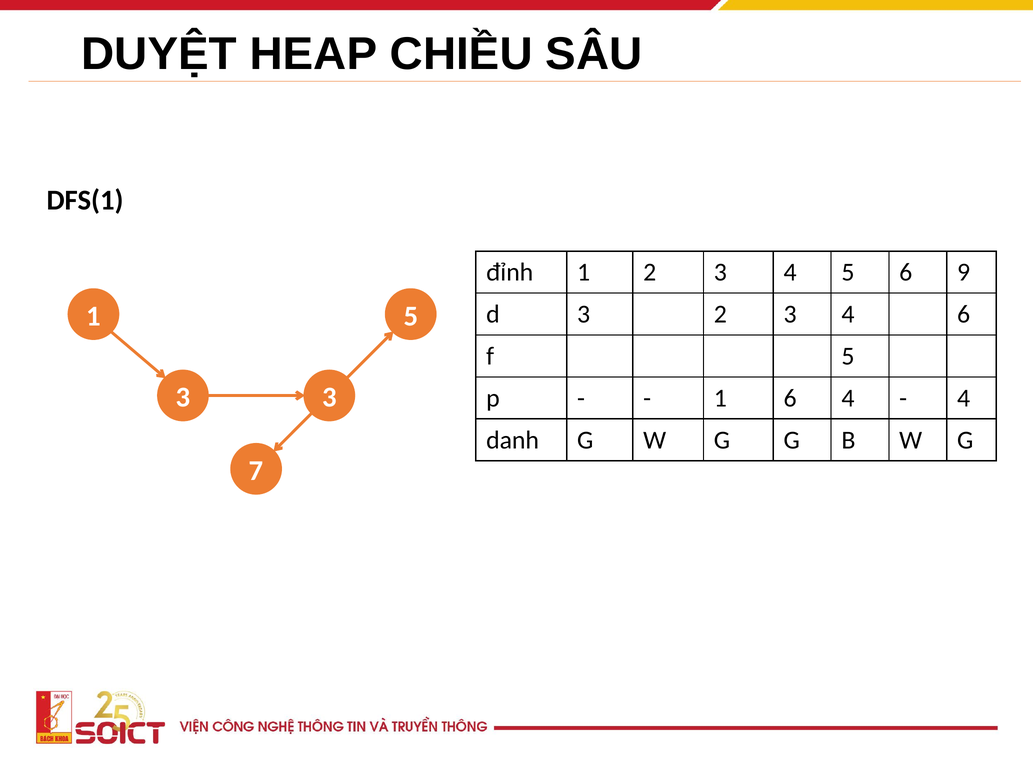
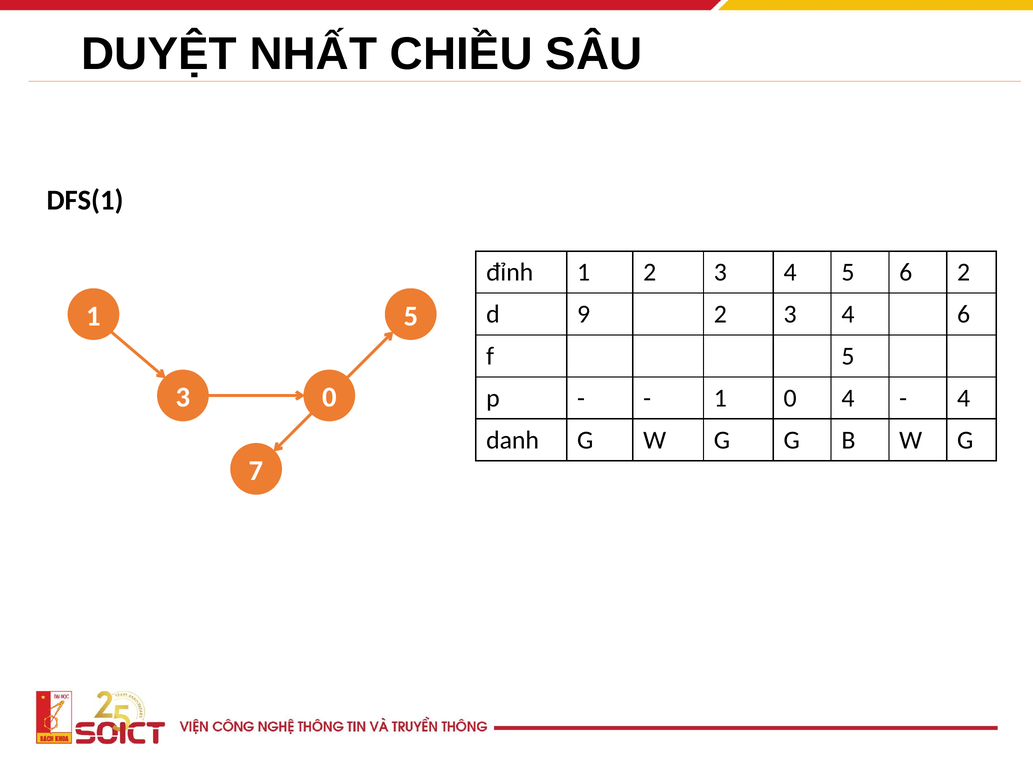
HEAP: HEAP -> NHẤT
6 9: 9 -> 2
d 3: 3 -> 9
3 3: 3 -> 0
1 6: 6 -> 0
